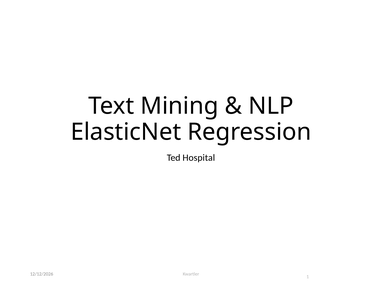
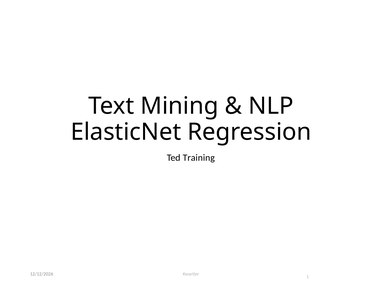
Hospital: Hospital -> Training
